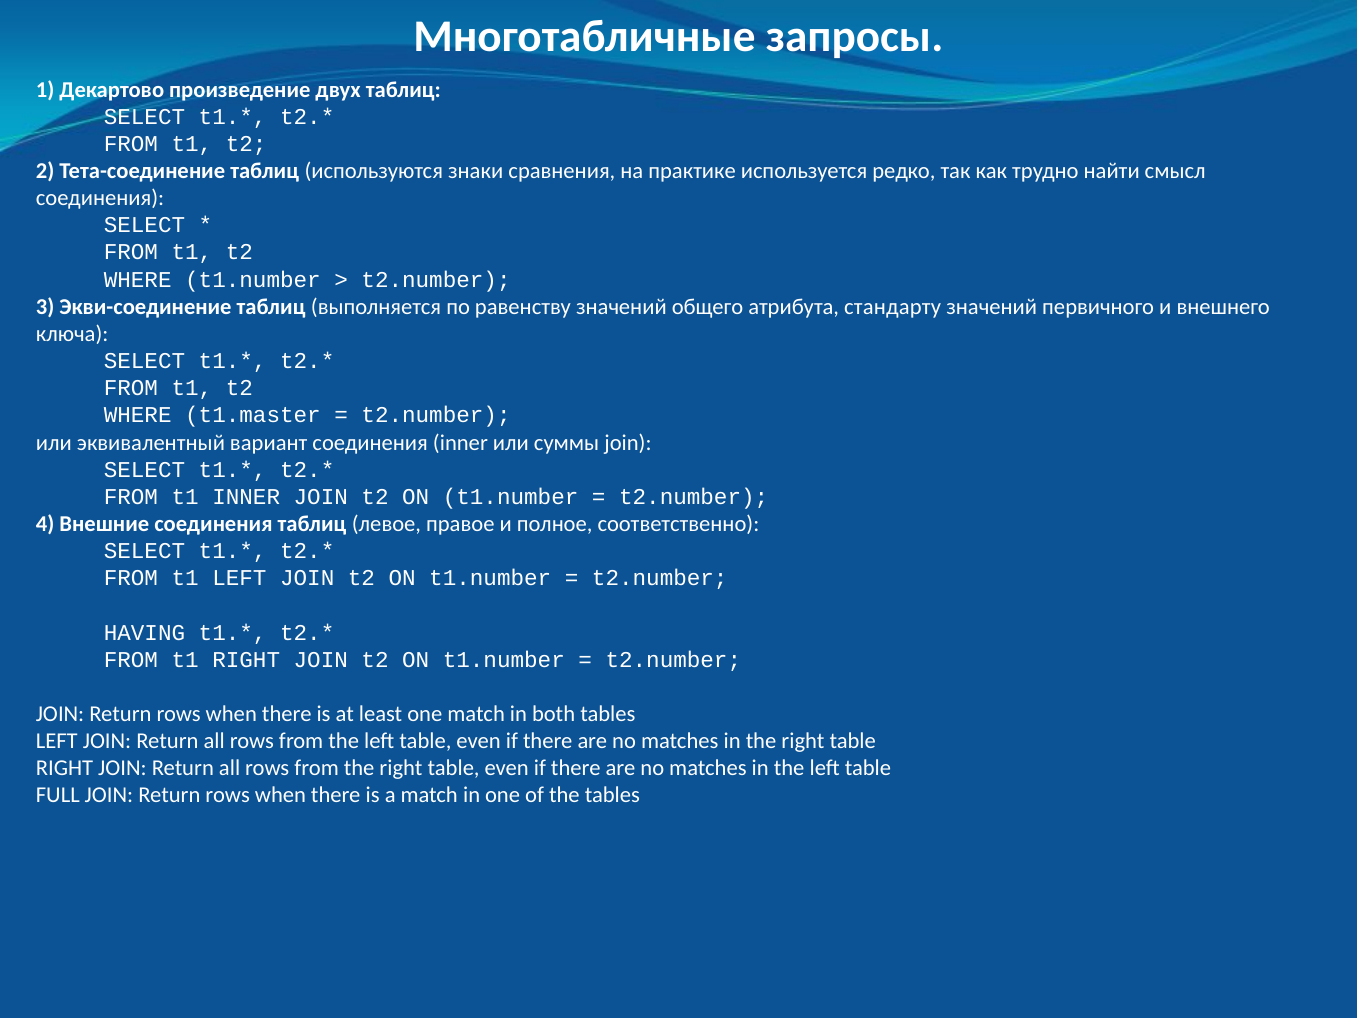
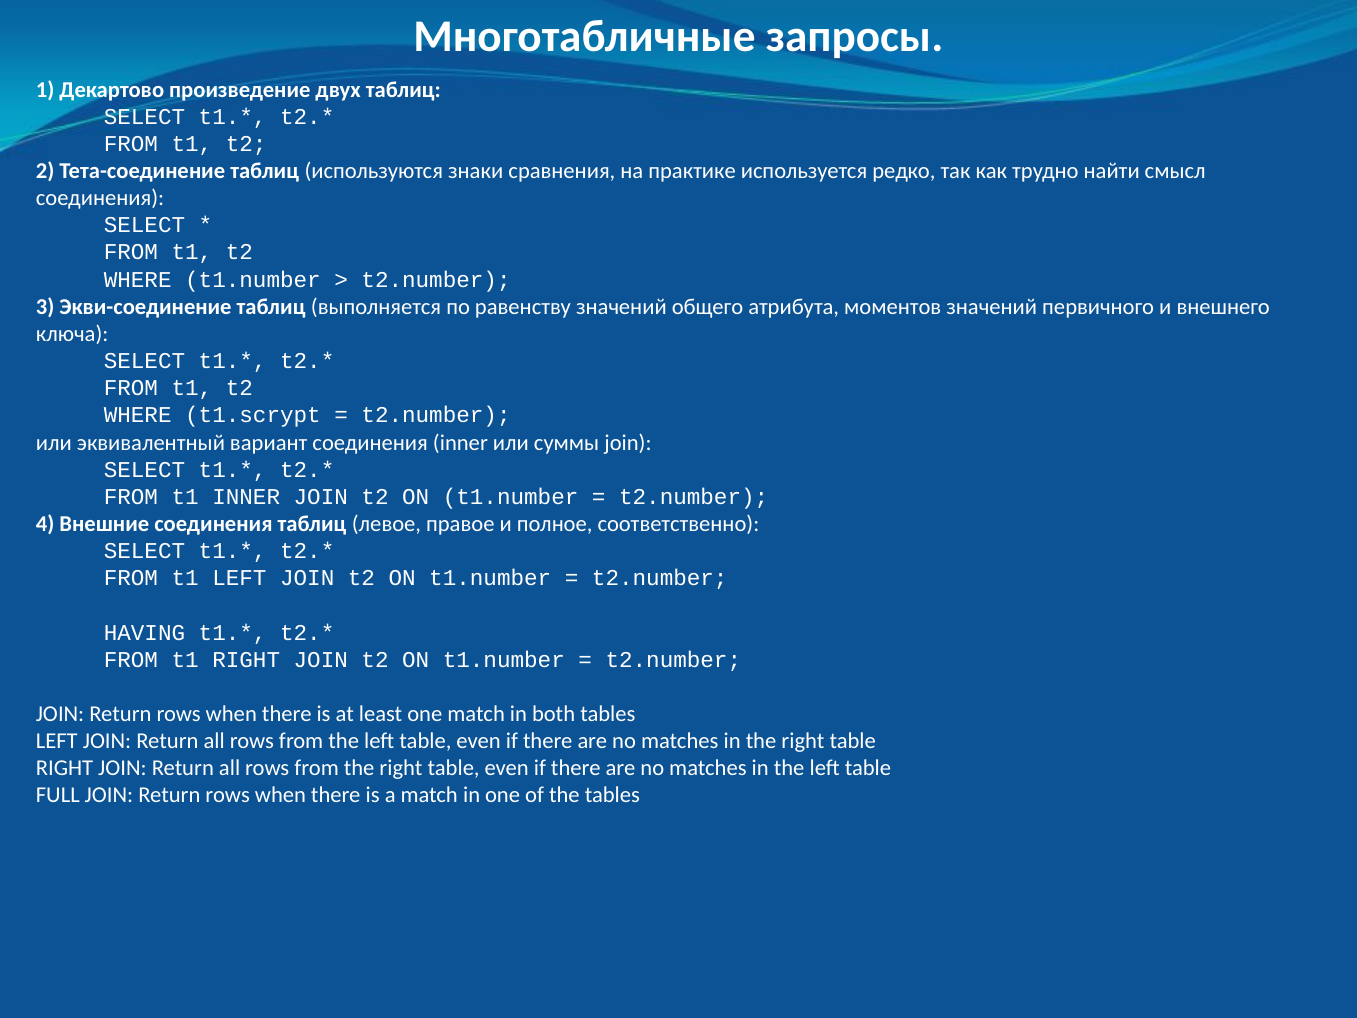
стандарту: стандарту -> моментов
t1.master: t1.master -> t1.scrypt
